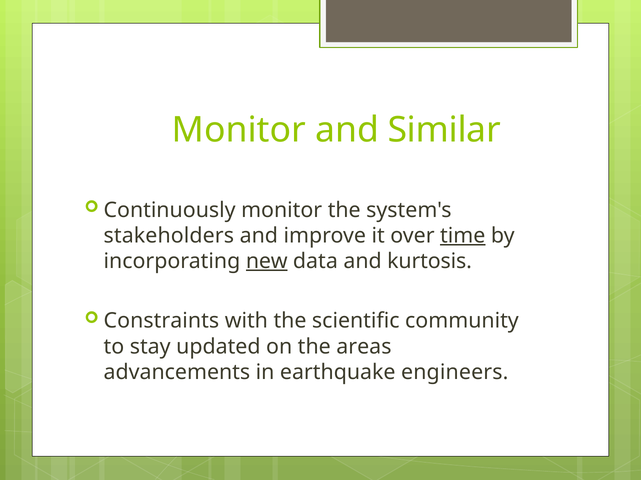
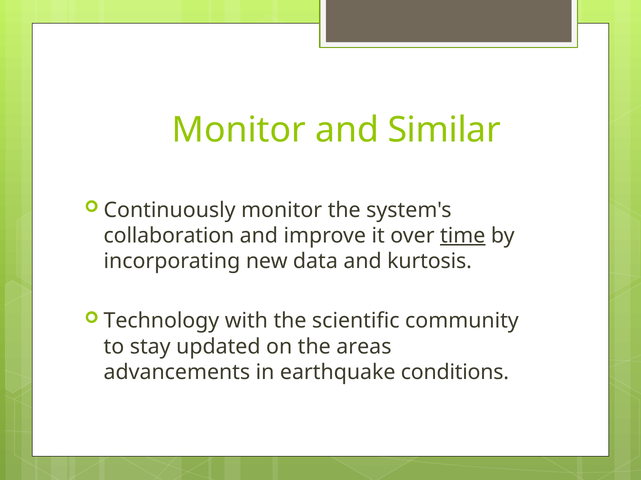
stakeholders: stakeholders -> collaboration
new underline: present -> none
Constraints: Constraints -> Technology
engineers: engineers -> conditions
